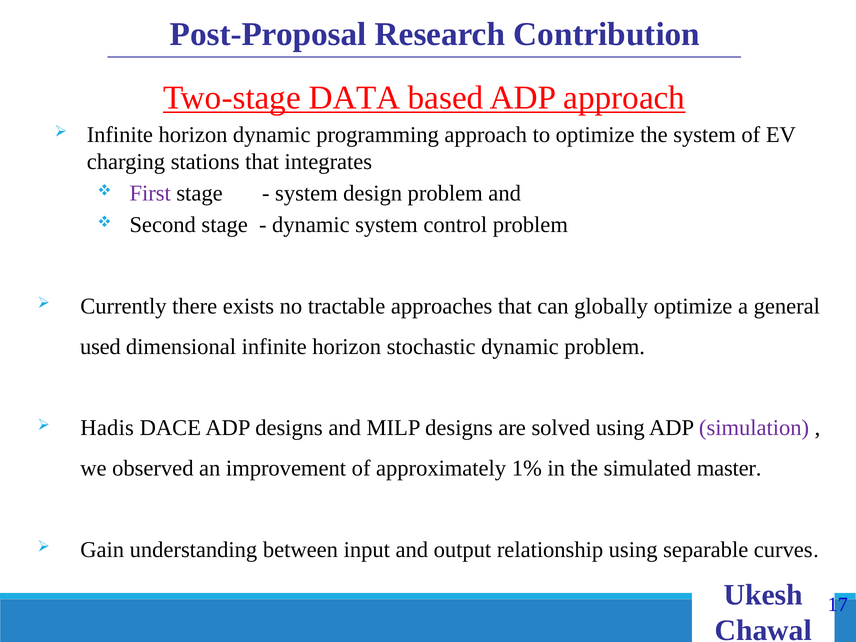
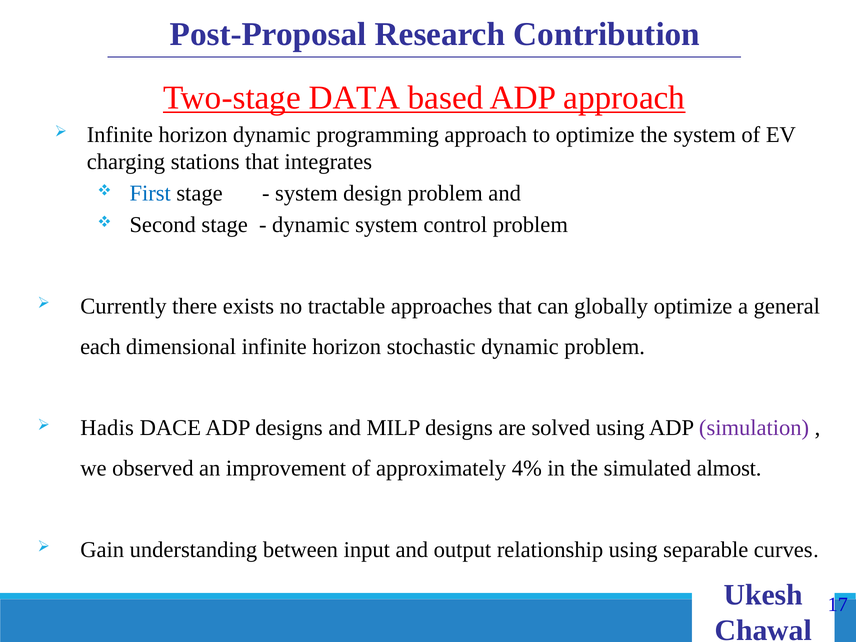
First colour: purple -> blue
used: used -> each
1%: 1% -> 4%
master: master -> almost
